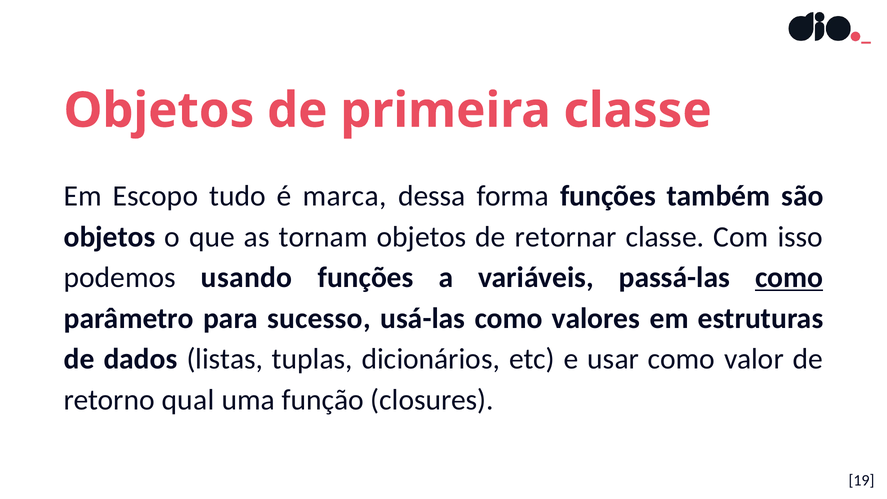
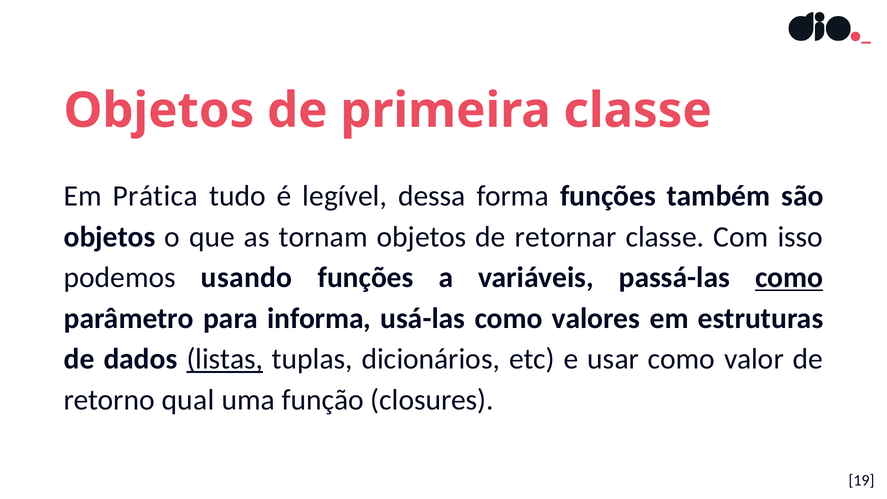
Escopo: Escopo -> Prática
marca: marca -> legível
sucesso: sucesso -> informa
listas underline: none -> present
